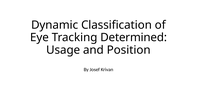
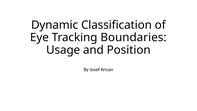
Determined: Determined -> Boundaries
